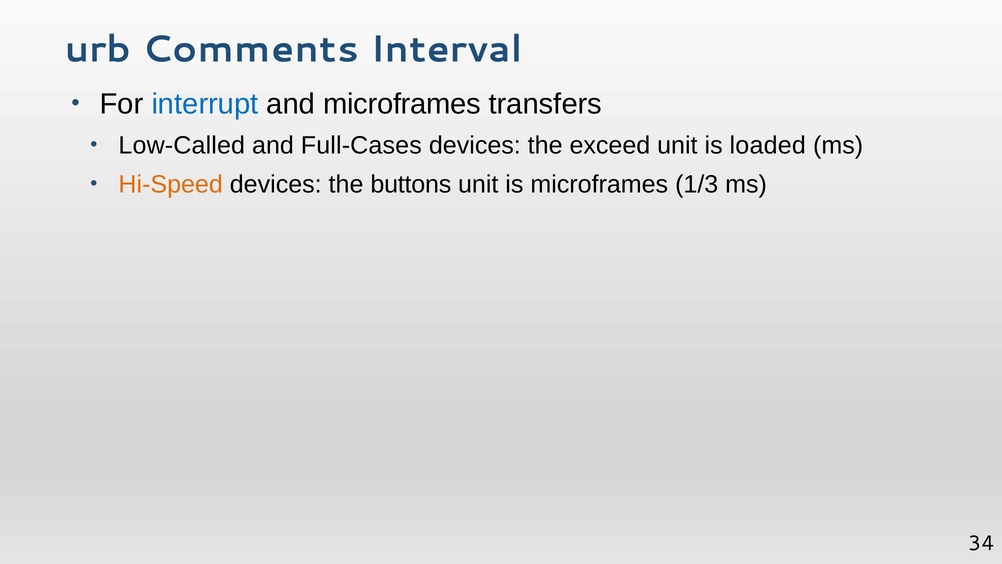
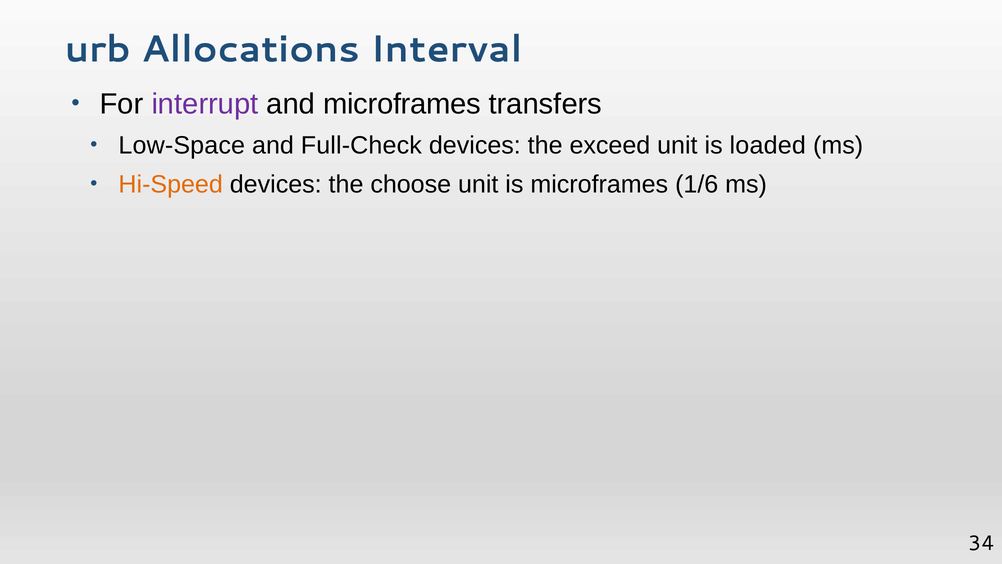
Comments: Comments -> Allocations
interrupt colour: blue -> purple
Low-Called: Low-Called -> Low-Space
Full-Cases: Full-Cases -> Full-Check
buttons: buttons -> choose
1/3: 1/3 -> 1/6
